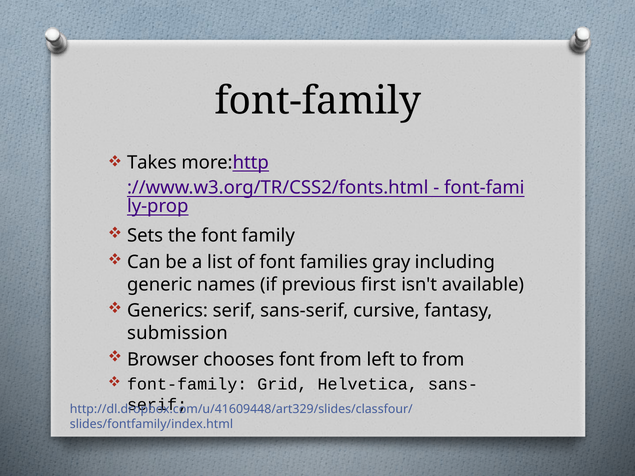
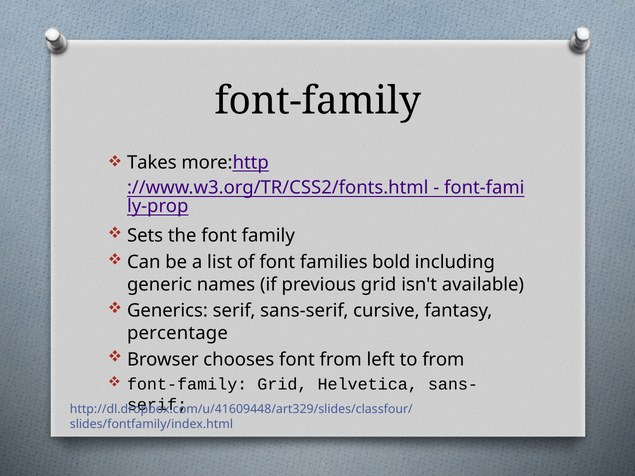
gray: gray -> bold
previous first: first -> grid
submission: submission -> percentage
